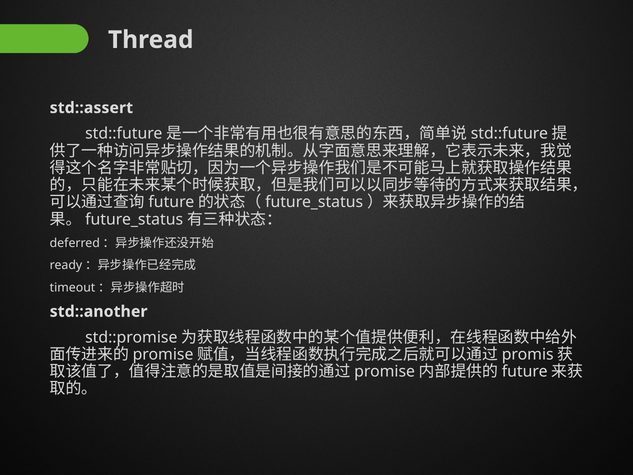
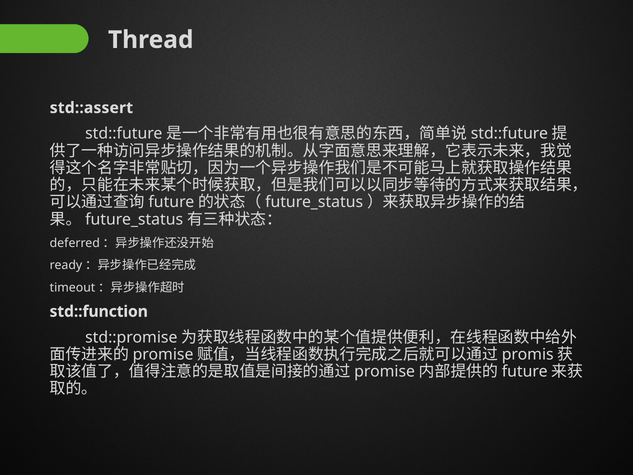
std::another: std::another -> std::function
